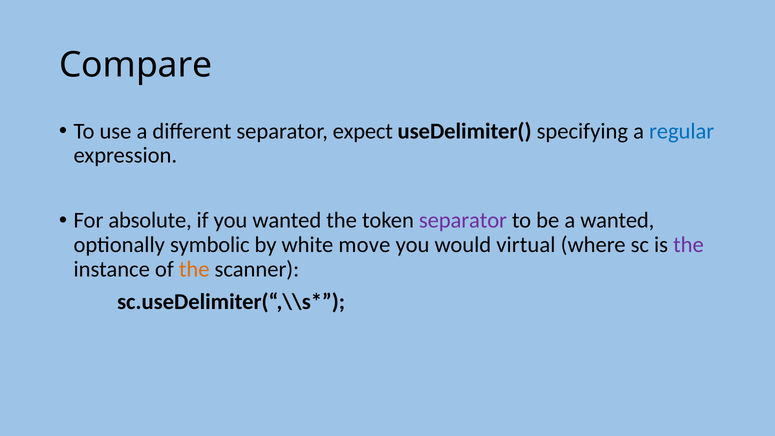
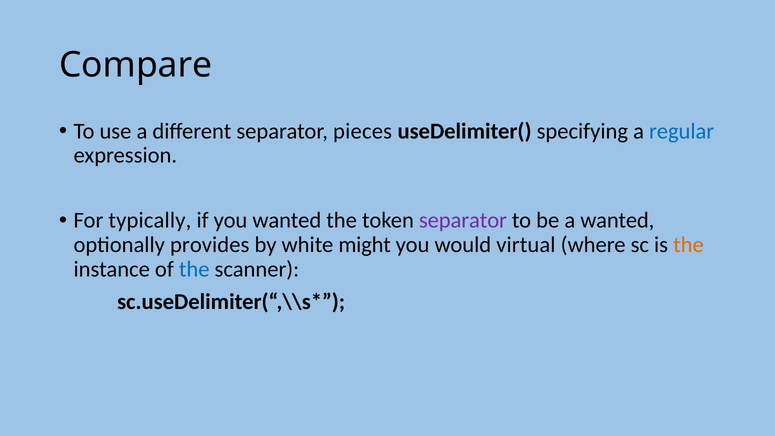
expect: expect -> pieces
absolute: absolute -> typically
symbolic: symbolic -> provides
move: move -> might
the at (689, 245) colour: purple -> orange
the at (194, 269) colour: orange -> blue
